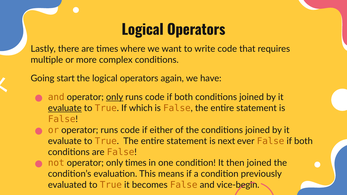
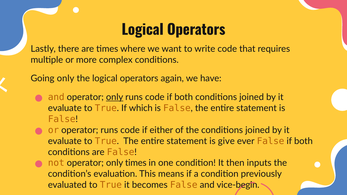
Going start: start -> only
evaluate at (65, 108) underline: present -> none
next: next -> give
then joined: joined -> inputs
